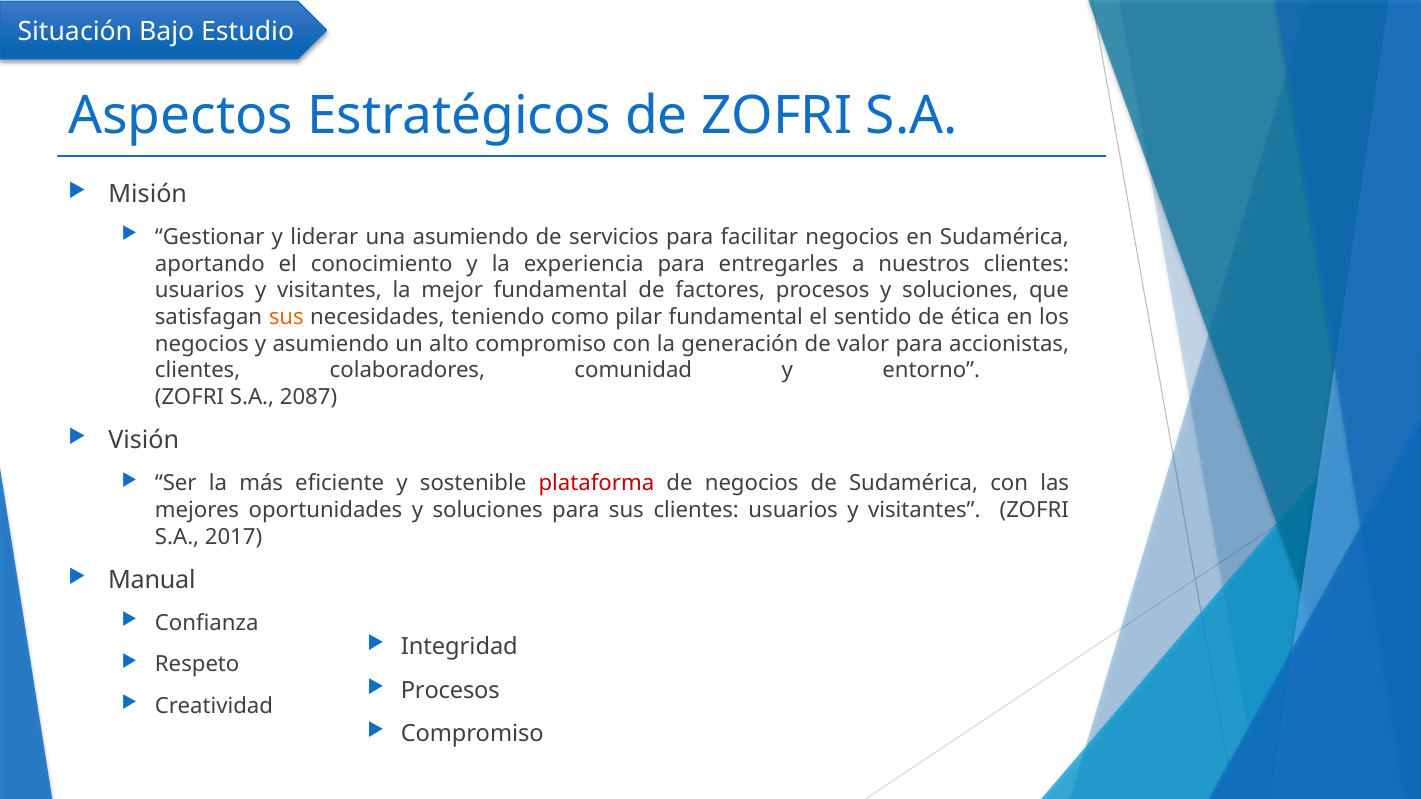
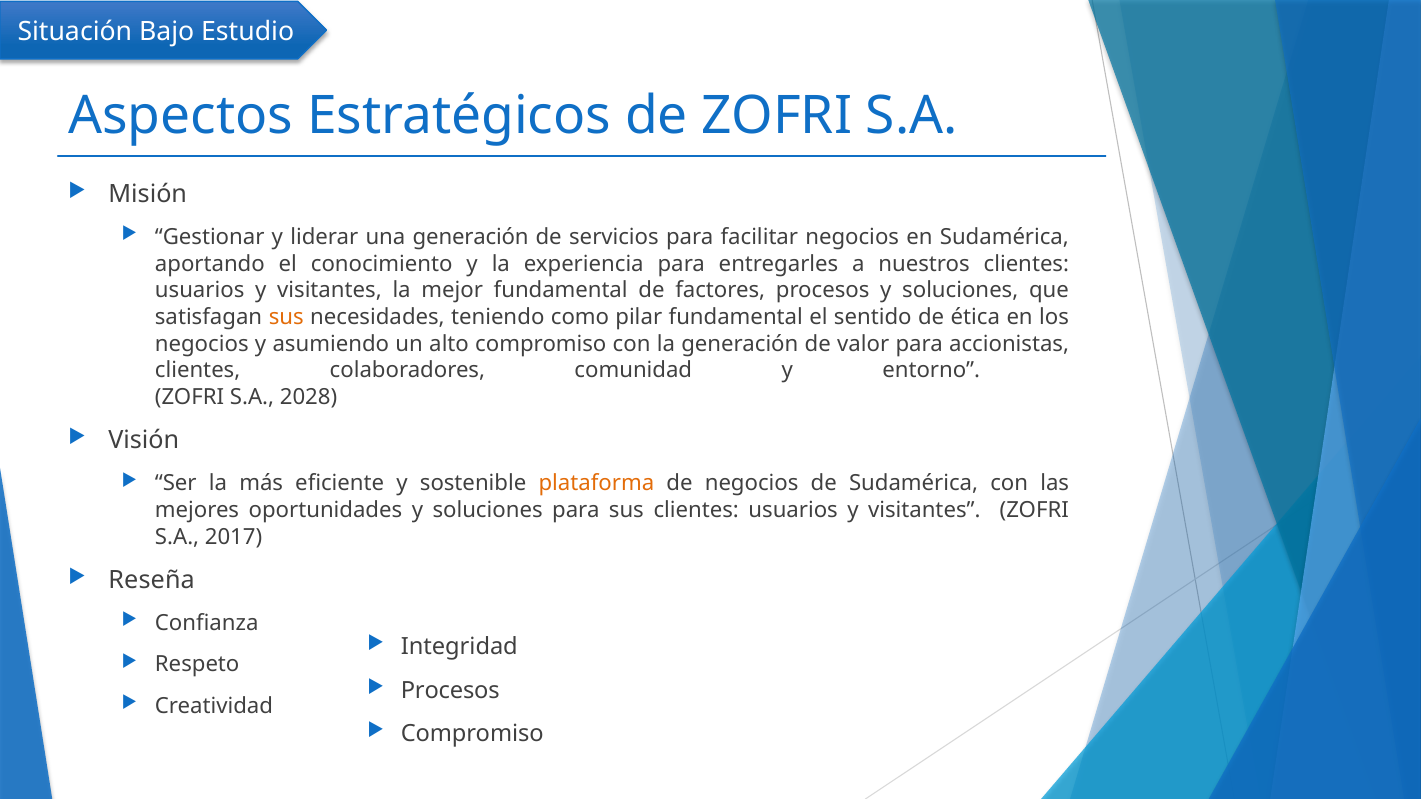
una asumiendo: asumiendo -> generación
2087: 2087 -> 2028
plataforma colour: red -> orange
Manual: Manual -> Reseña
